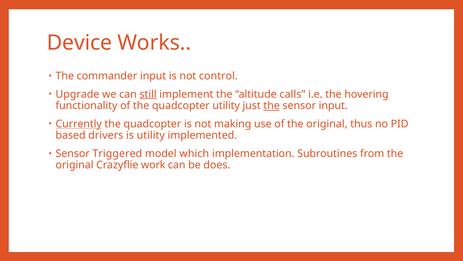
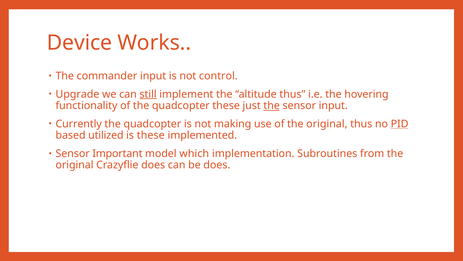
altitude calls: calls -> thus
quadcopter utility: utility -> these
Currently underline: present -> none
PID underline: none -> present
drivers: drivers -> utilized
is utility: utility -> these
Triggered: Triggered -> Important
Crazyflie work: work -> does
